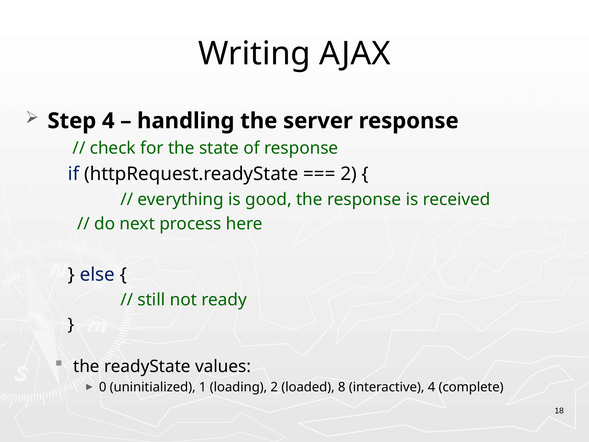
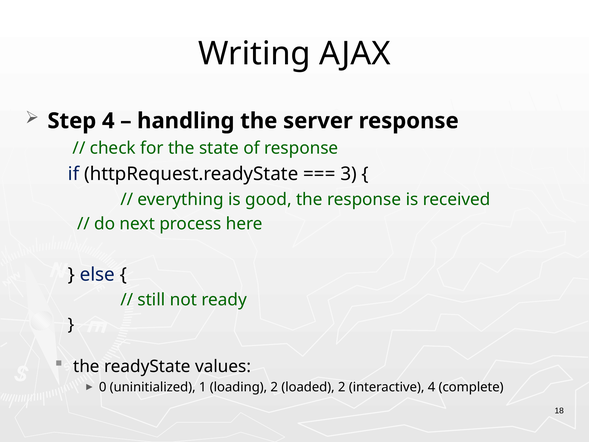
2 at (349, 174): 2 -> 3
loaded 8: 8 -> 2
